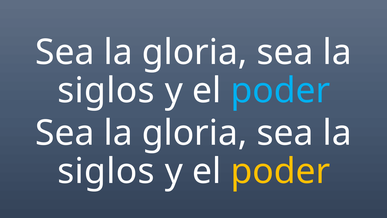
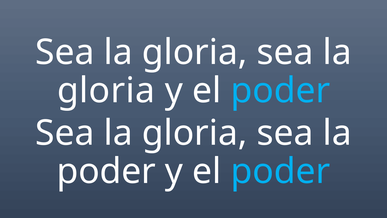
siglos at (106, 91): siglos -> gloria
siglos at (106, 171): siglos -> poder
poder at (280, 171) colour: yellow -> light blue
